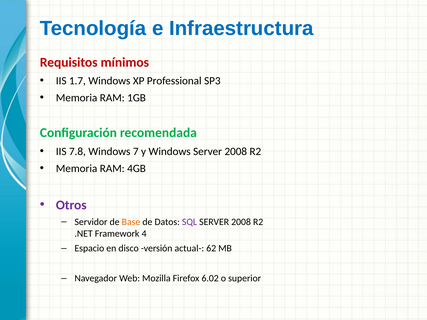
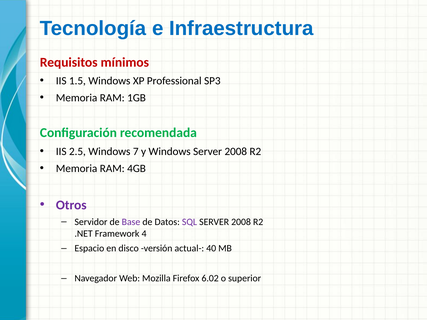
1.7: 1.7 -> 1.5
7.8: 7.8 -> 2.5
Base colour: orange -> purple
62: 62 -> 40
